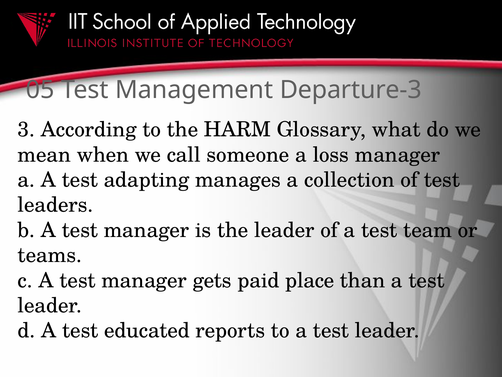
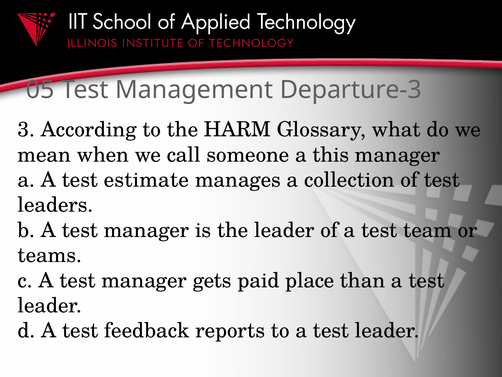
loss: loss -> this
adapting: adapting -> estimate
educated: educated -> feedback
